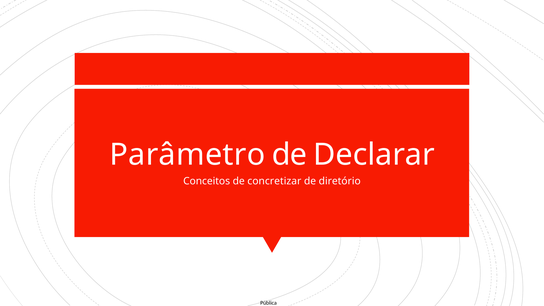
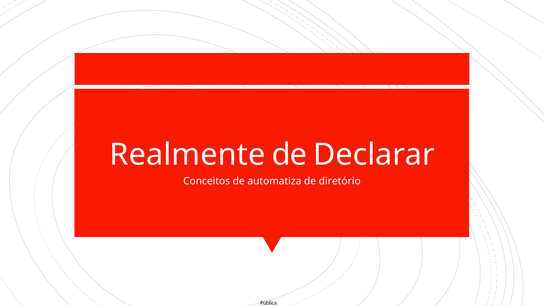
Parâmetro: Parâmetro -> Realmente
concretizar: concretizar -> automatiza
